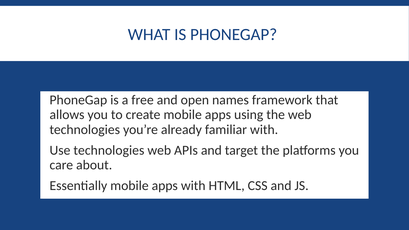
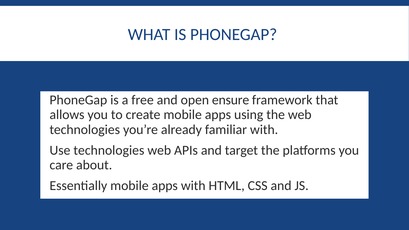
names: names -> ensure
